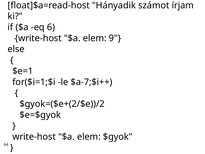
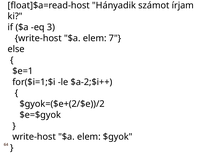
6: 6 -> 3
9: 9 -> 7
$a-7;$i++: $a-7;$i++ -> $a-2;$i++
